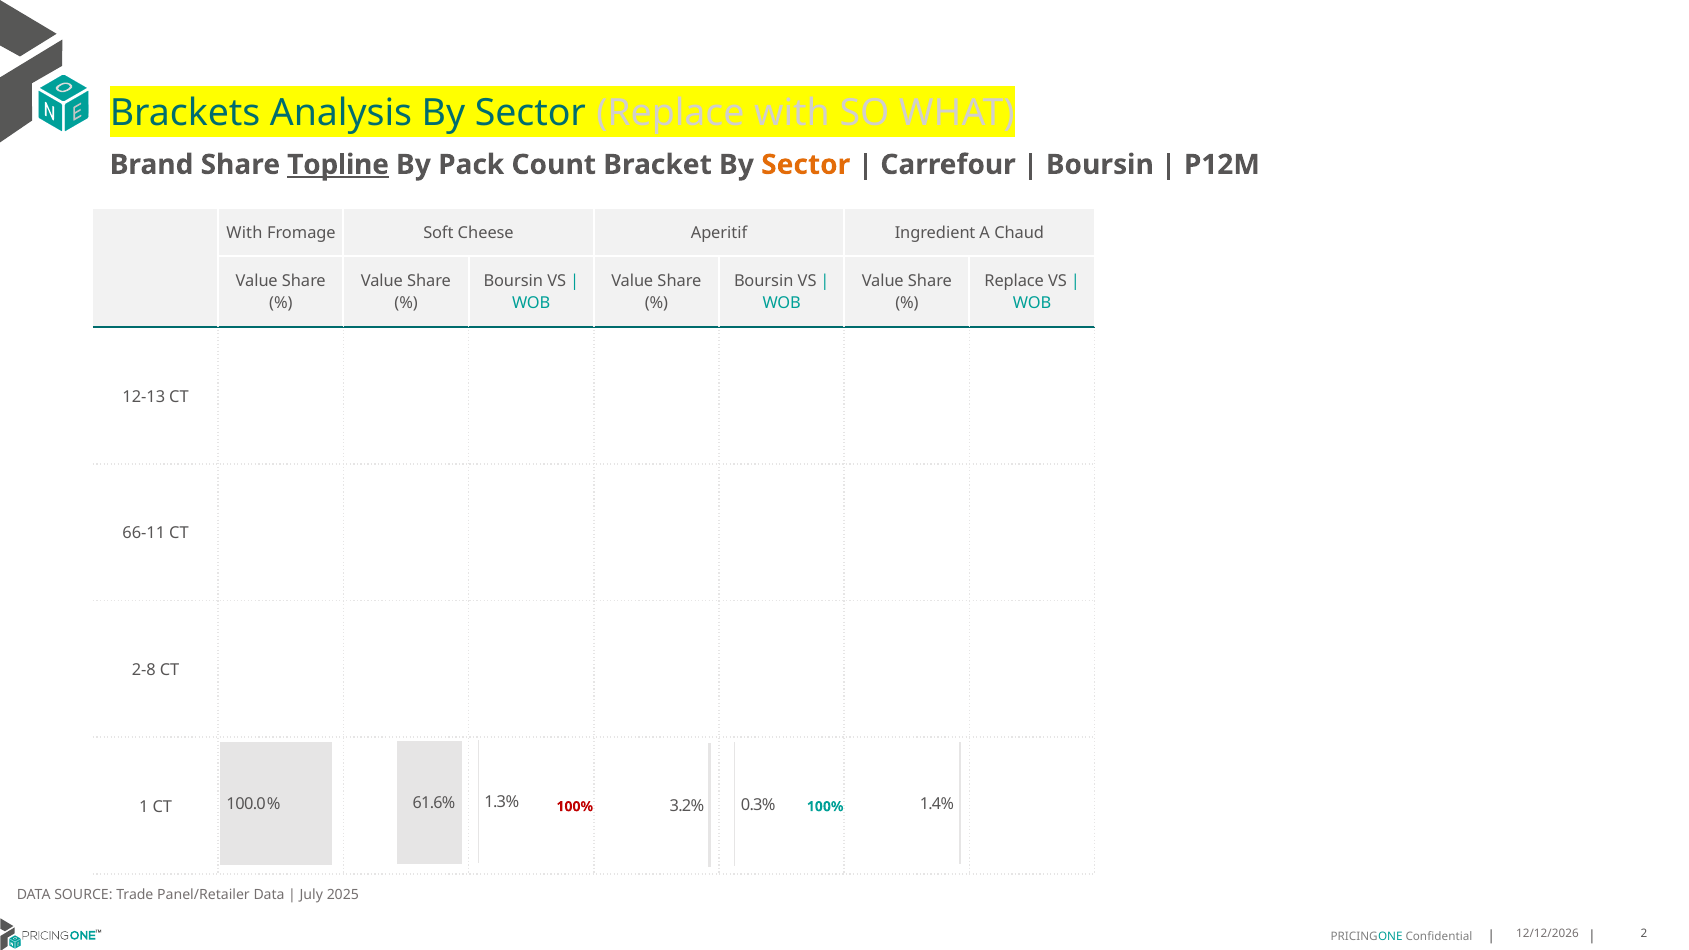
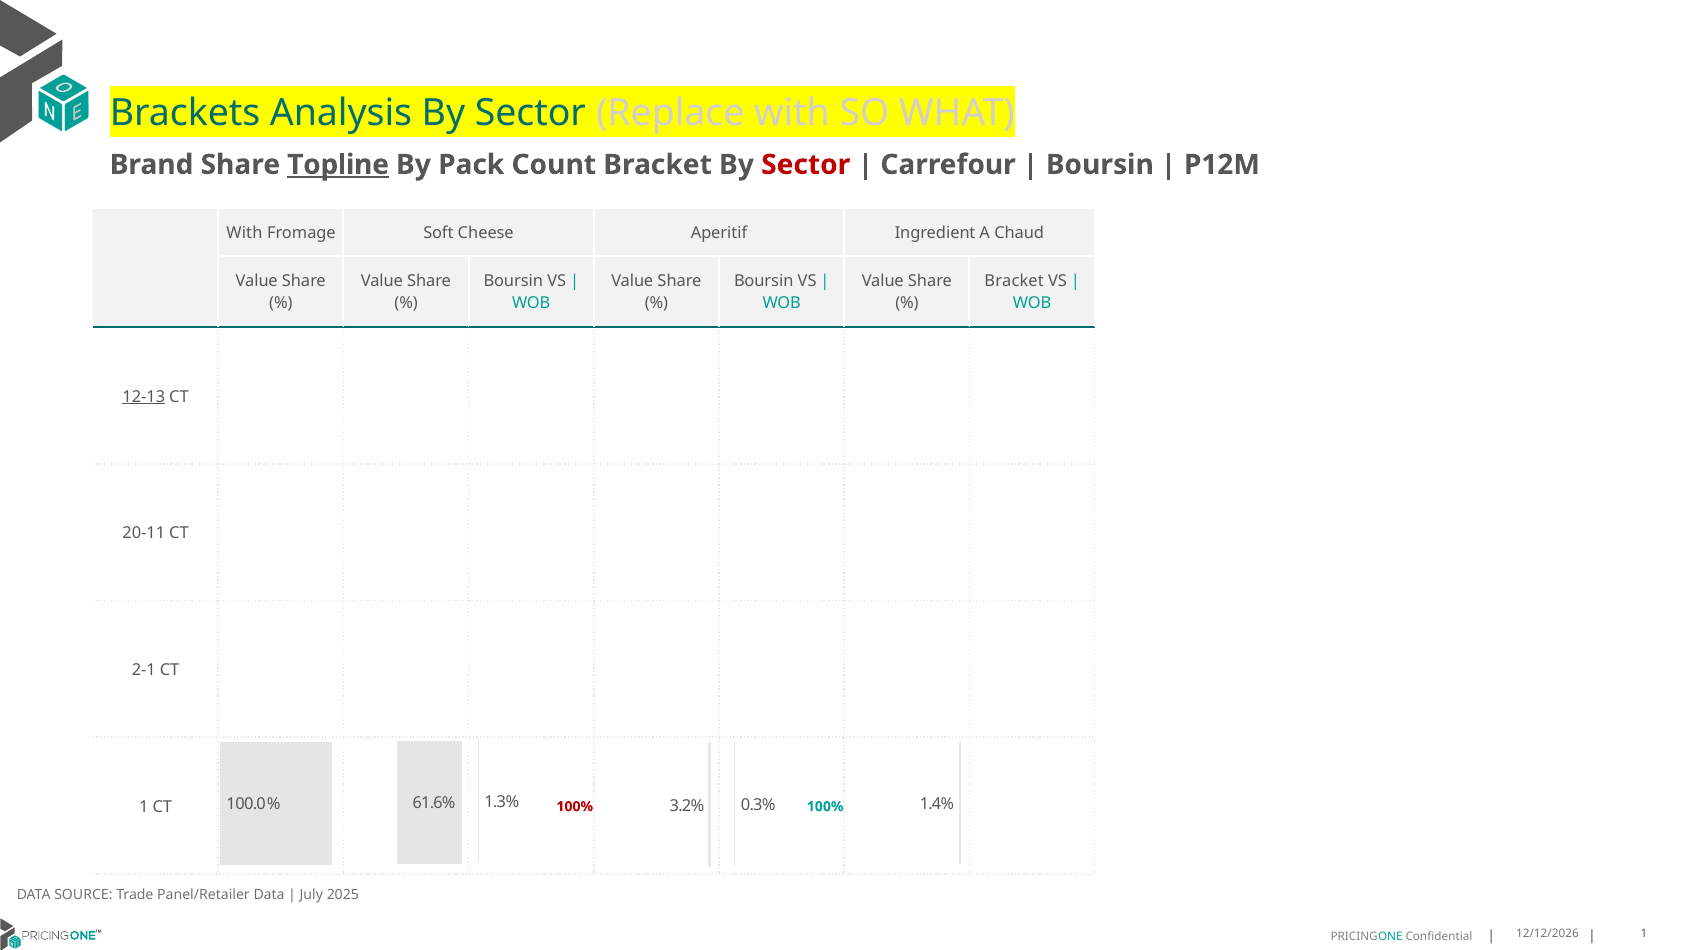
Sector at (806, 165) colour: orange -> red
Replace at (1014, 281): Replace -> Bracket
12-13 underline: none -> present
66-11: 66-11 -> 20-11
2-8: 2-8 -> 2-1
2 at (1644, 934): 2 -> 1
